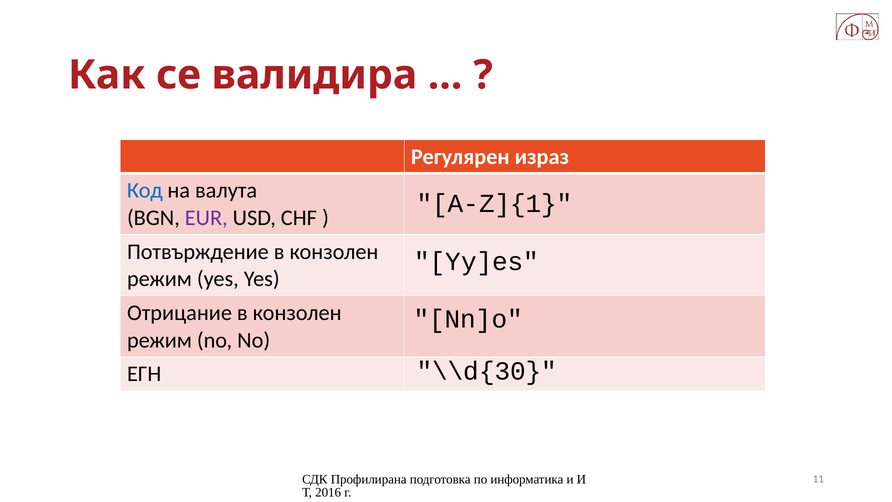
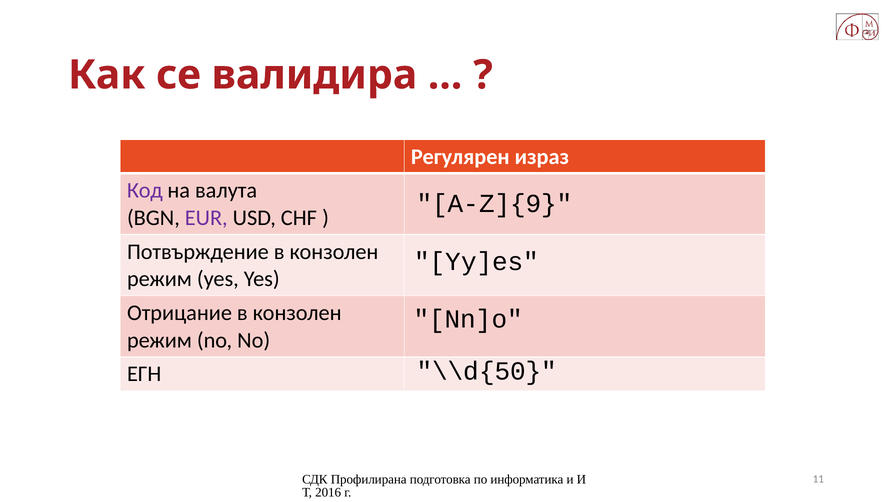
Код colour: blue -> purple
A-Z]{1: A-Z]{1 -> A-Z]{9
\\d{30: \\d{30 -> \\d{50
